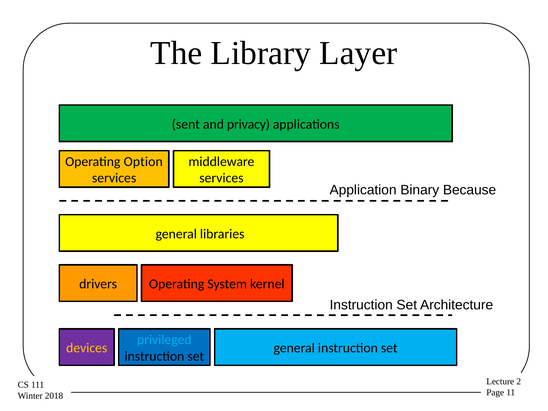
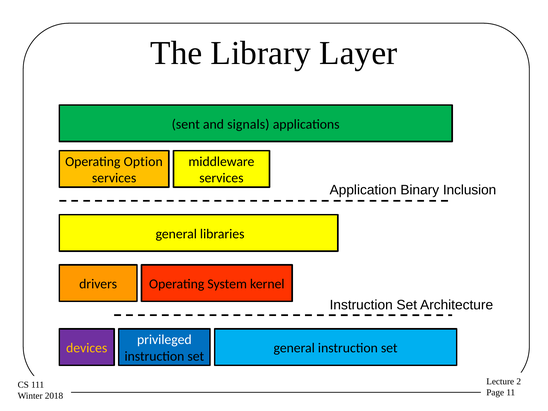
privacy: privacy -> signals
Because: Because -> Inclusion
privileged colour: light blue -> white
